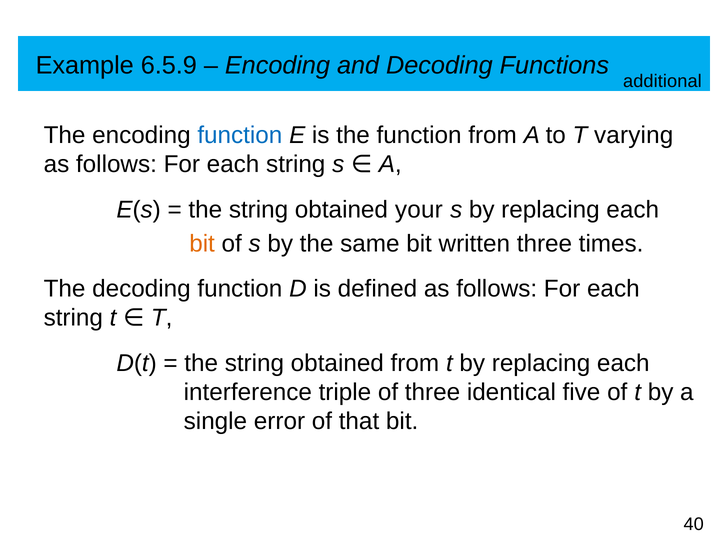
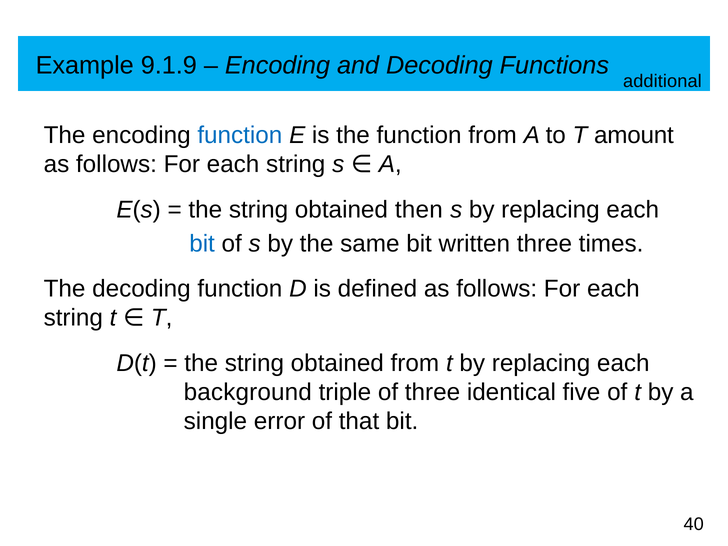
6.5.9: 6.5.9 -> 9.1.9
varying: varying -> amount
your: your -> then
bit at (202, 244) colour: orange -> blue
interference: interference -> background
